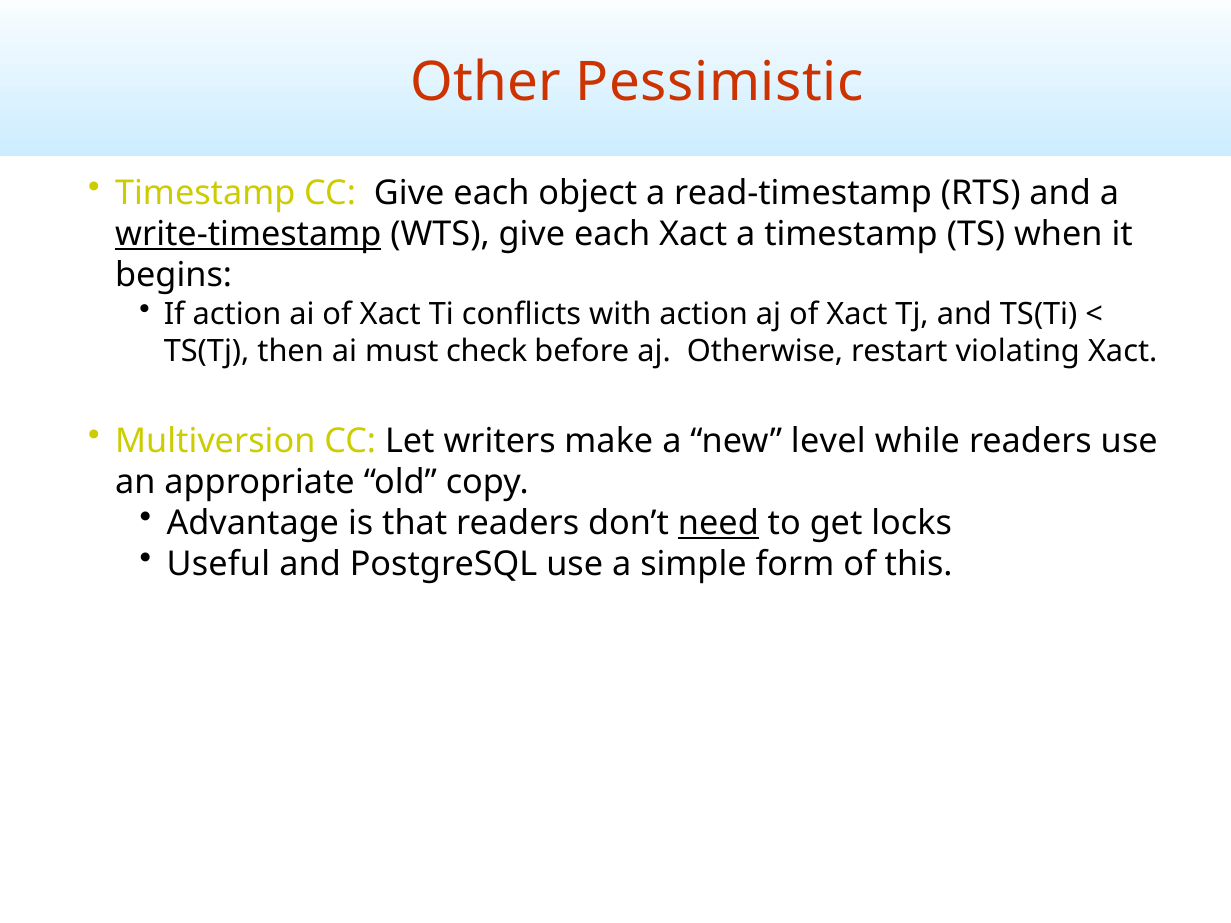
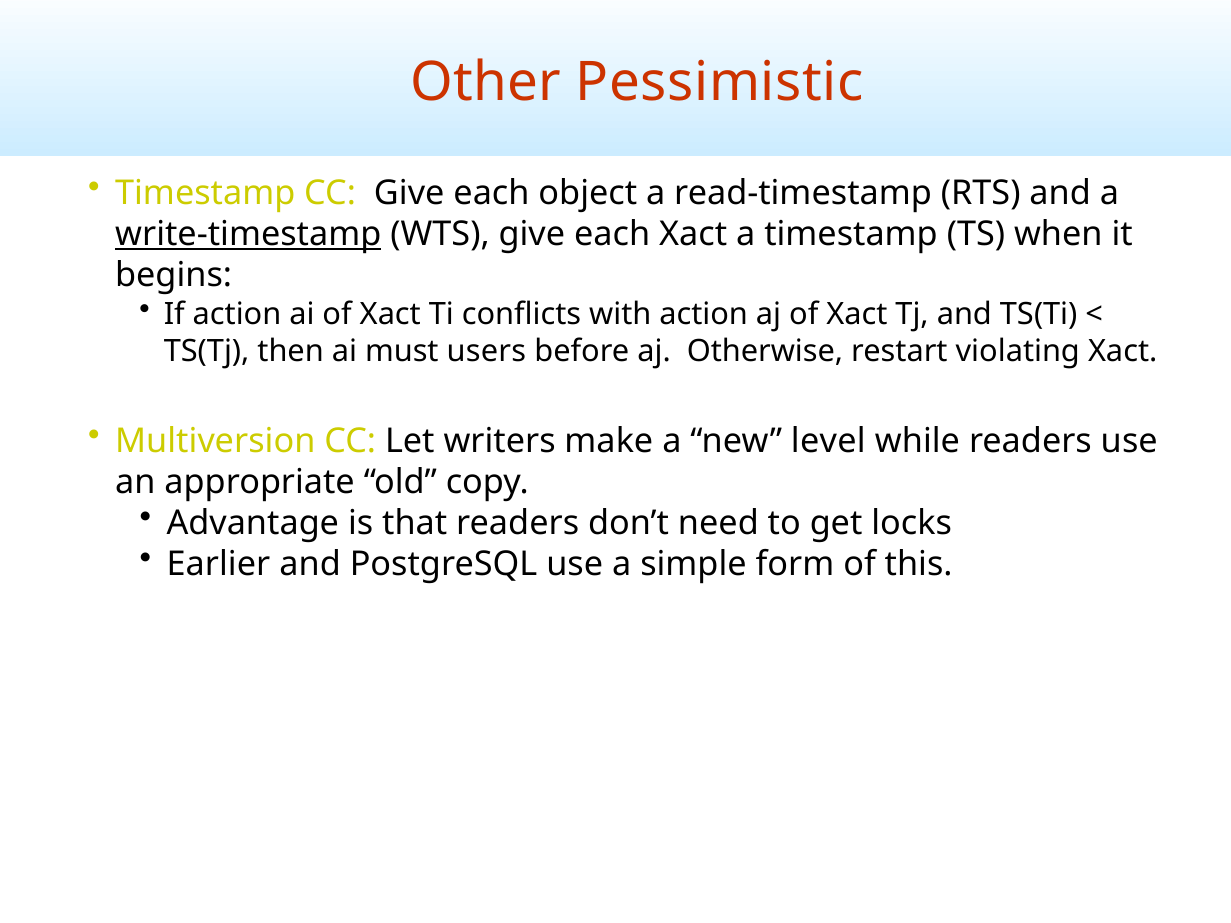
check: check -> users
need underline: present -> none
Useful: Useful -> Earlier
